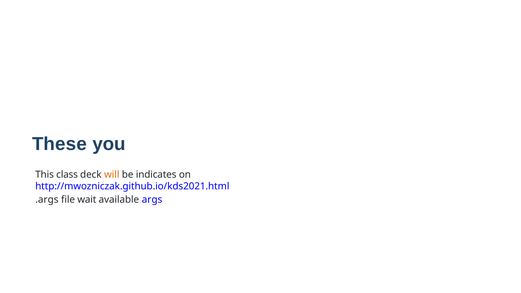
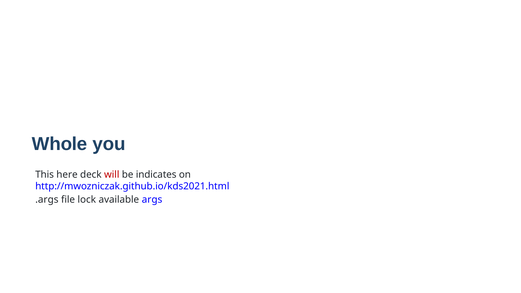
These: These -> Whole
class: class -> here
will colour: orange -> red
wait: wait -> lock
